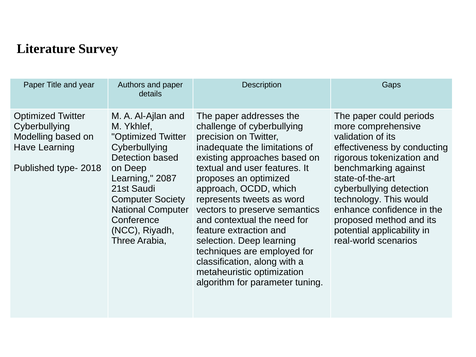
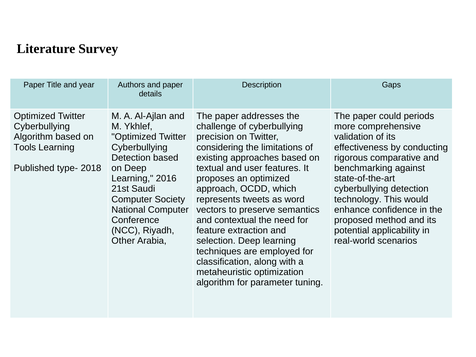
Modelling at (33, 137): Modelling -> Algorithm
Have: Have -> Tools
inadequate: inadequate -> considering
tokenization: tokenization -> comparative
2087: 2087 -> 2016
Three: Three -> Other
